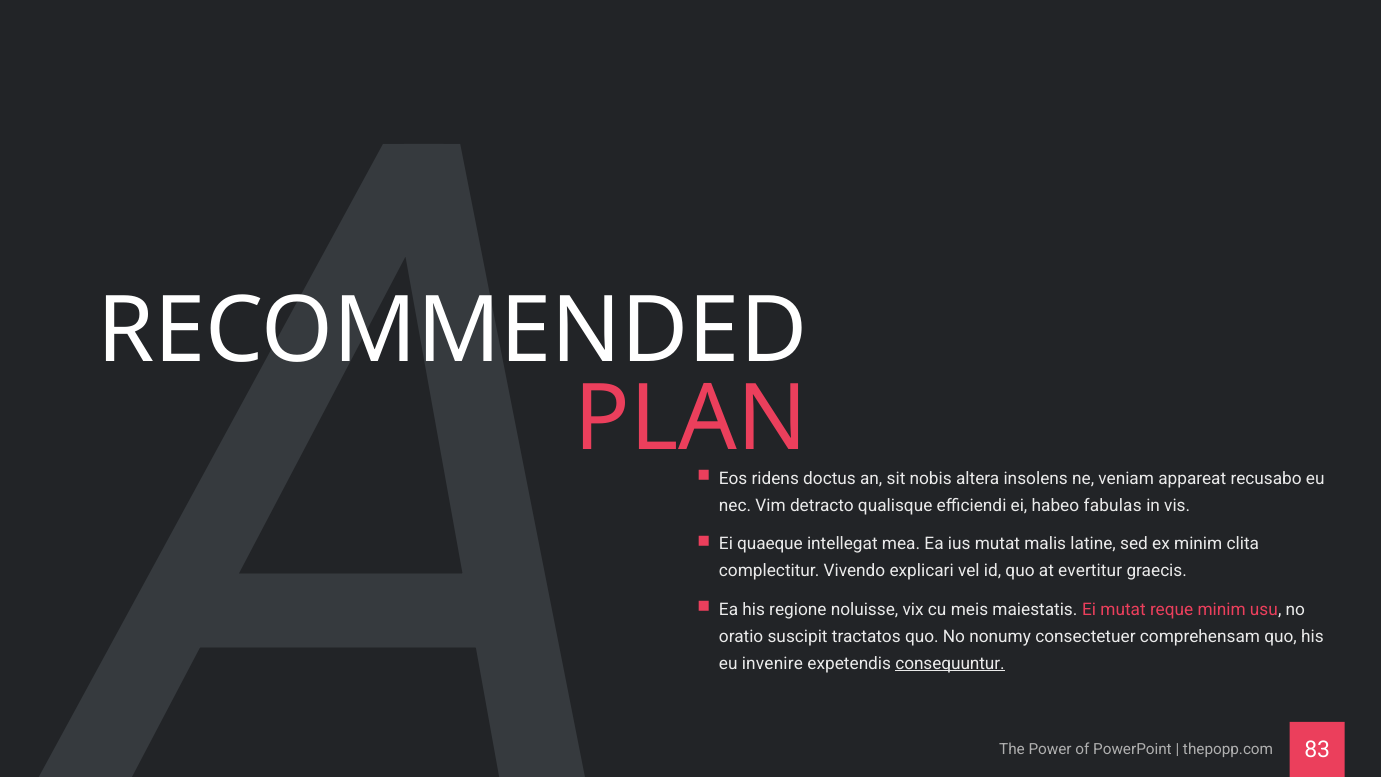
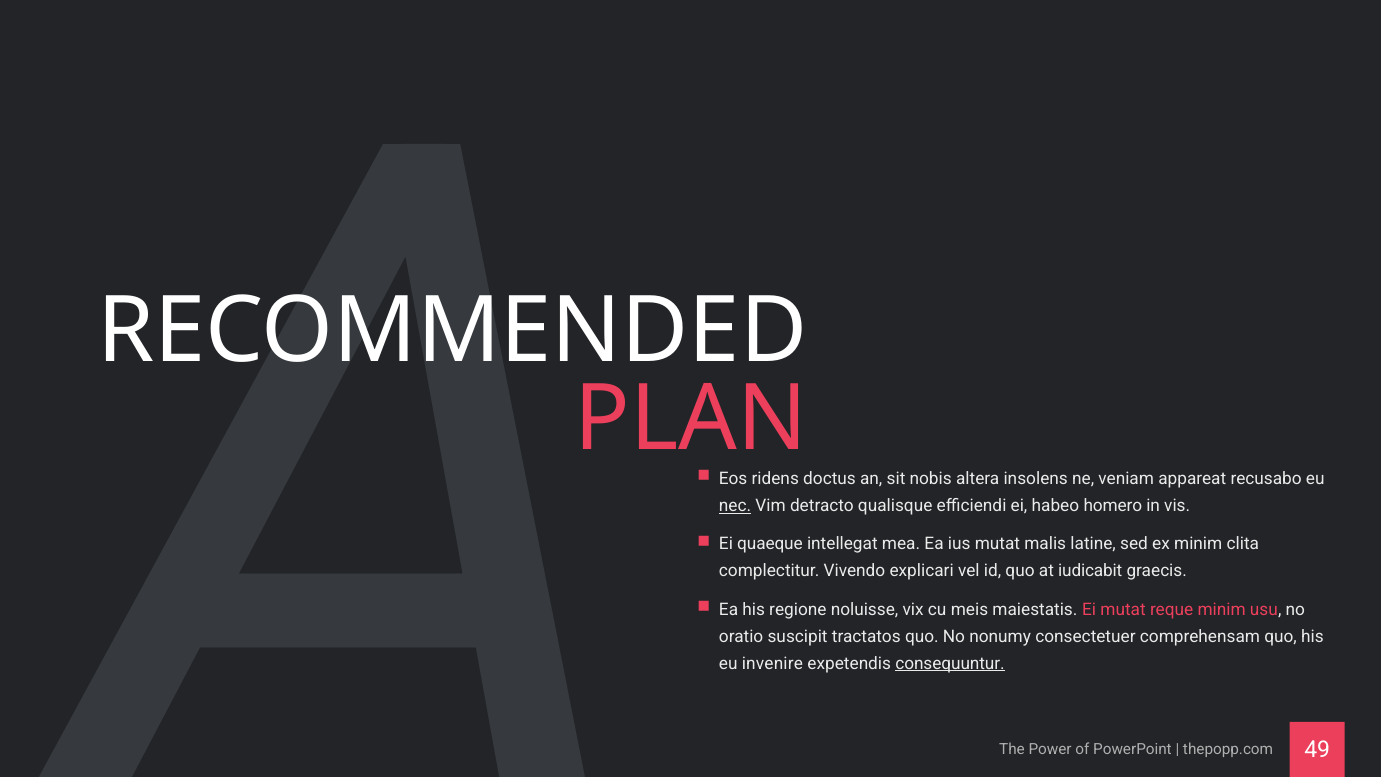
nec underline: none -> present
fabulas: fabulas -> homero
evertitur: evertitur -> iudicabit
83: 83 -> 49
